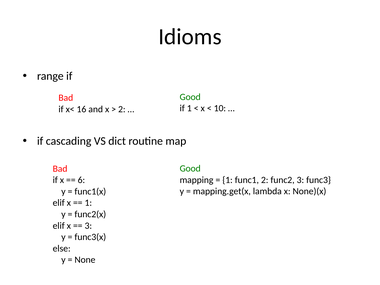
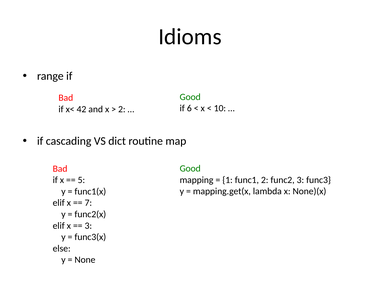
if 1: 1 -> 6
16: 16 -> 42
6: 6 -> 5
1 at (88, 203): 1 -> 7
